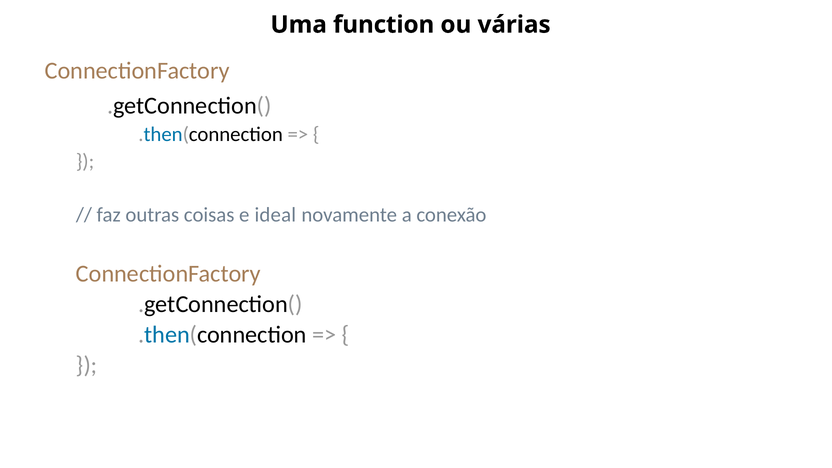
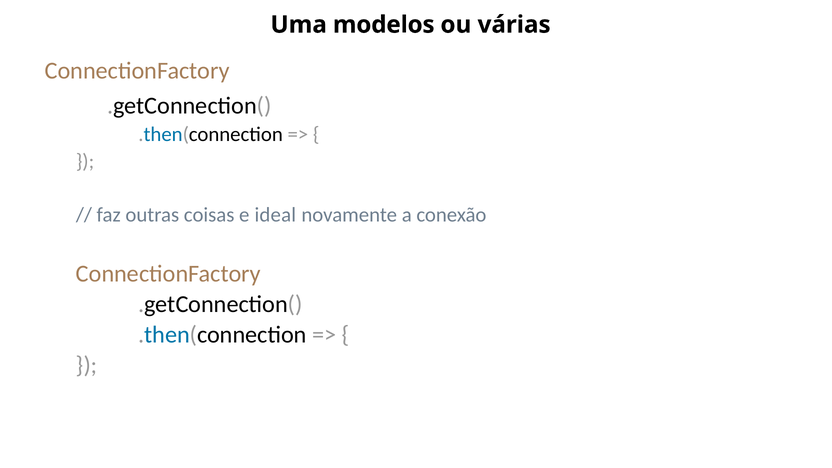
function: function -> modelos
